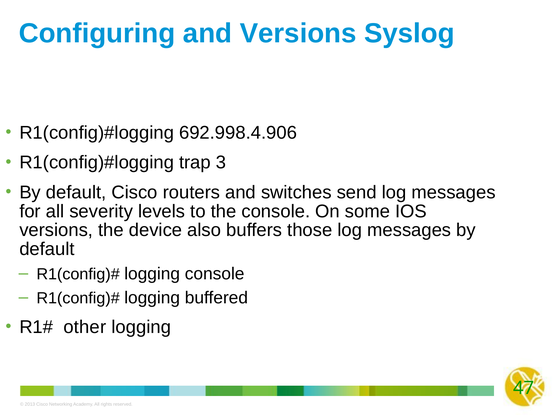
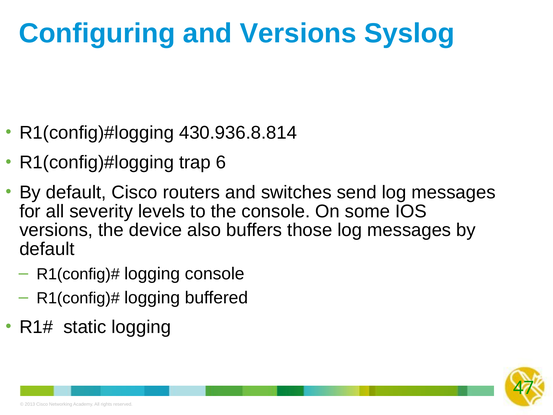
692.998.4.906: 692.998.4.906 -> 430.936.8.814
3: 3 -> 6
other: other -> static
